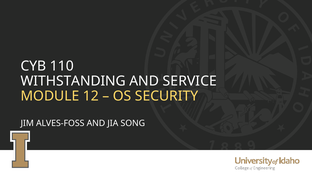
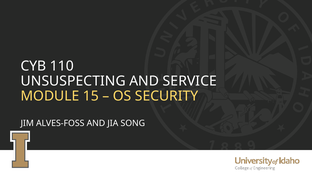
WITHSTANDING: WITHSTANDING -> UNSUSPECTING
12: 12 -> 15
